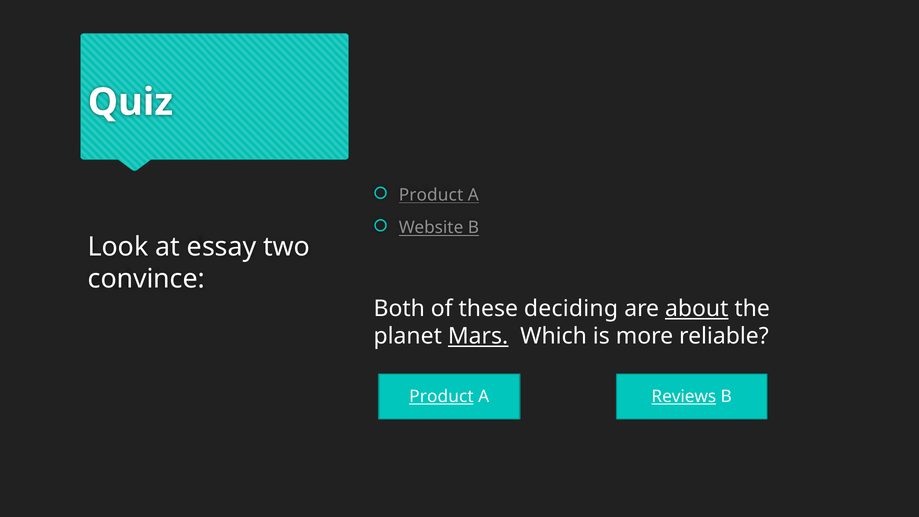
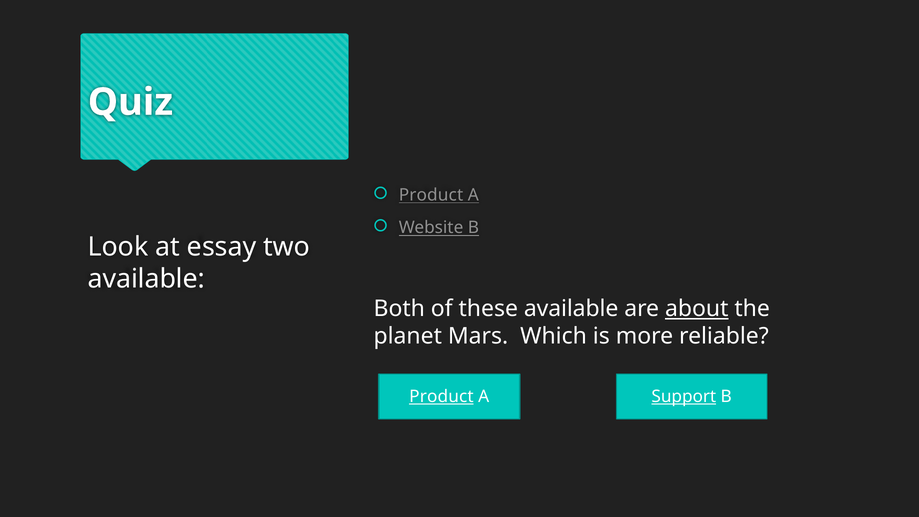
convince at (146, 279): convince -> available
these deciding: deciding -> available
Mars underline: present -> none
Reviews: Reviews -> Support
